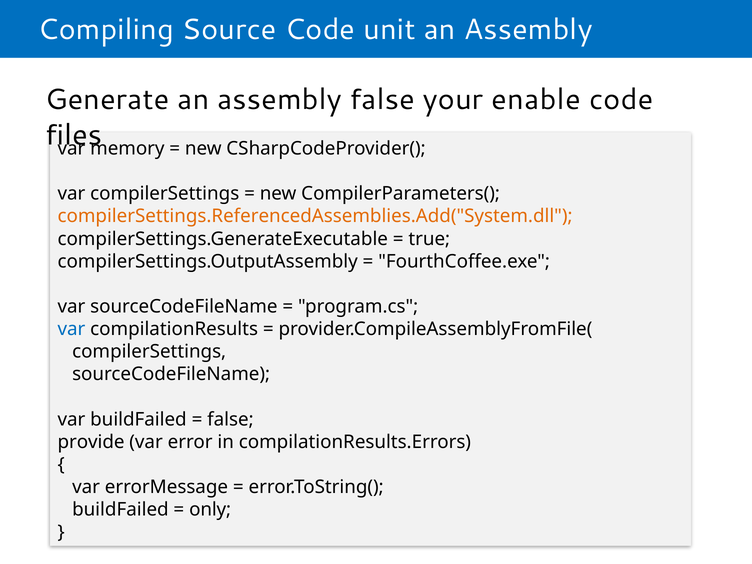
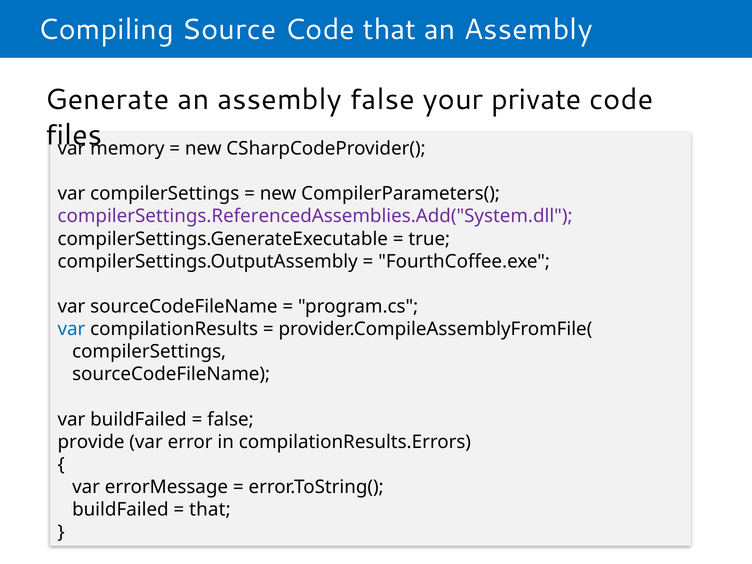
Code unit: unit -> that
enable: enable -> private
compilerSettings.ReferencedAssemblies.Add("System.dll colour: orange -> purple
only at (210, 510): only -> that
